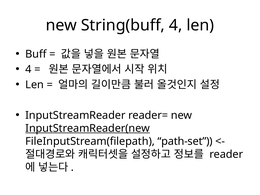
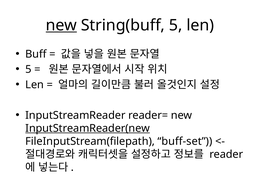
new at (61, 25) underline: none -> present
String(buff 4: 4 -> 5
4 at (28, 69): 4 -> 5
path-set: path-set -> buff-set
